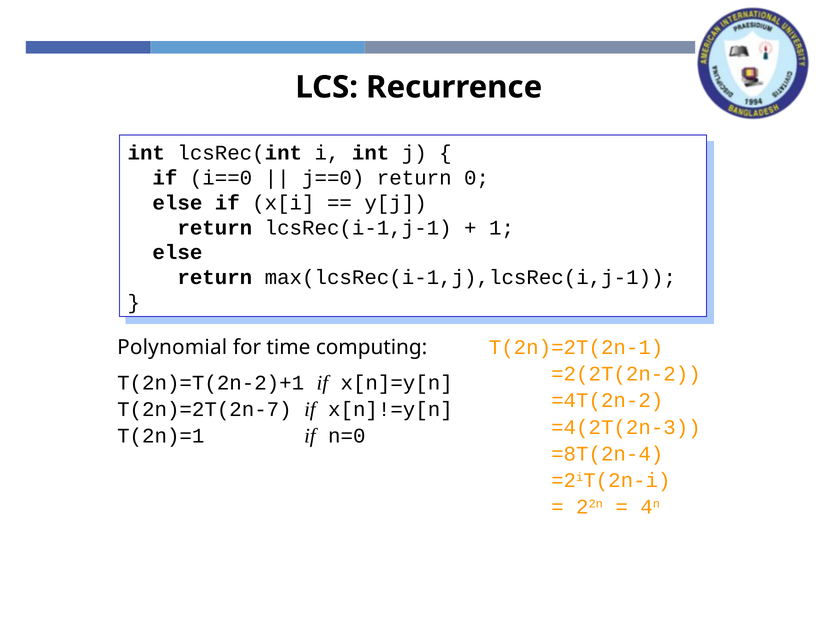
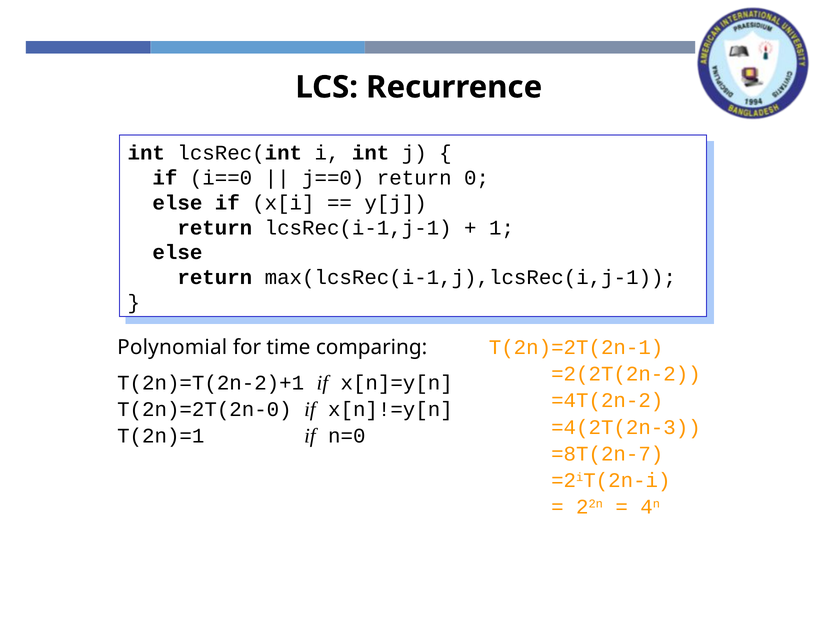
computing: computing -> comparing
T(2n)=2T(2n-7: T(2n)=2T(2n-7 -> T(2n)=2T(2n-0
=8T(2n-4: =8T(2n-4 -> =8T(2n-7
